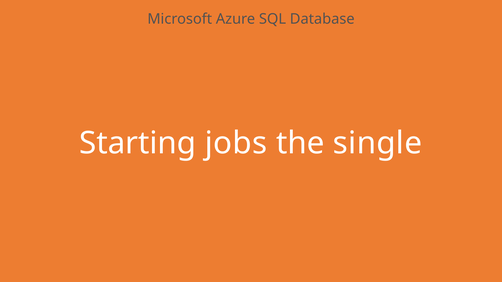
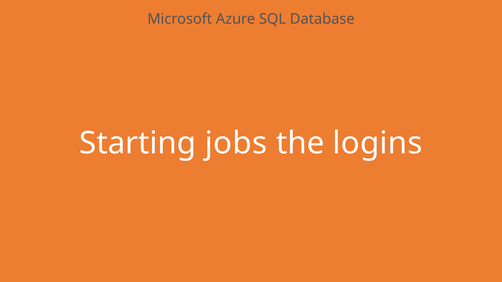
single: single -> logins
